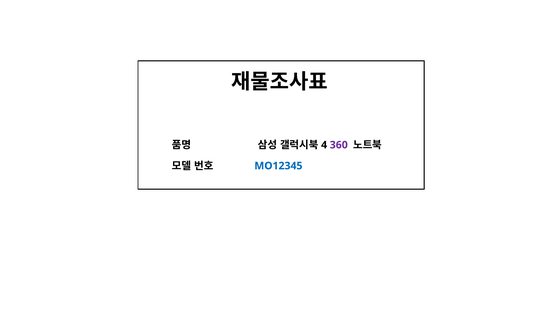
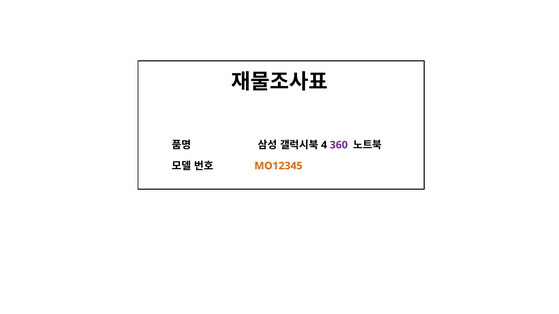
MO12345 colour: blue -> orange
